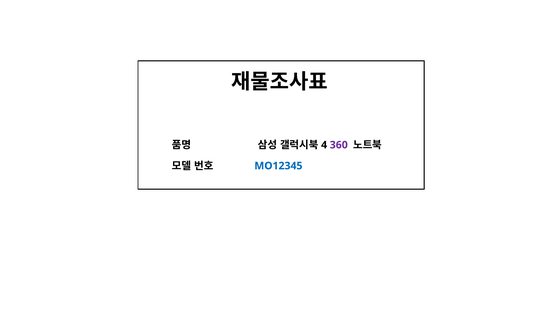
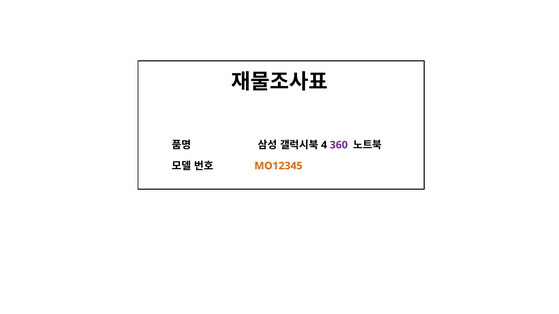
MO12345 colour: blue -> orange
